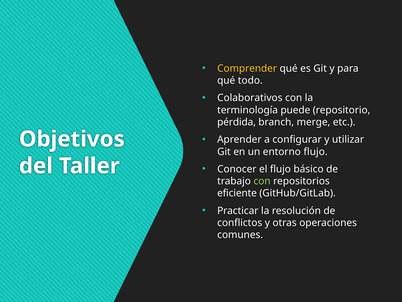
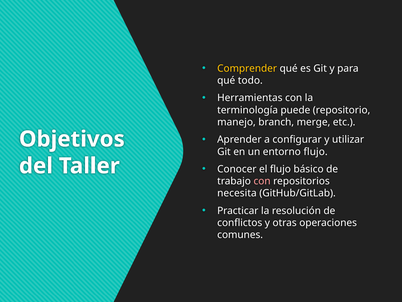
Colaborativos: Colaborativos -> Herramientas
pérdida: pérdida -> manejo
con at (262, 181) colour: light green -> pink
eficiente: eficiente -> necesita
